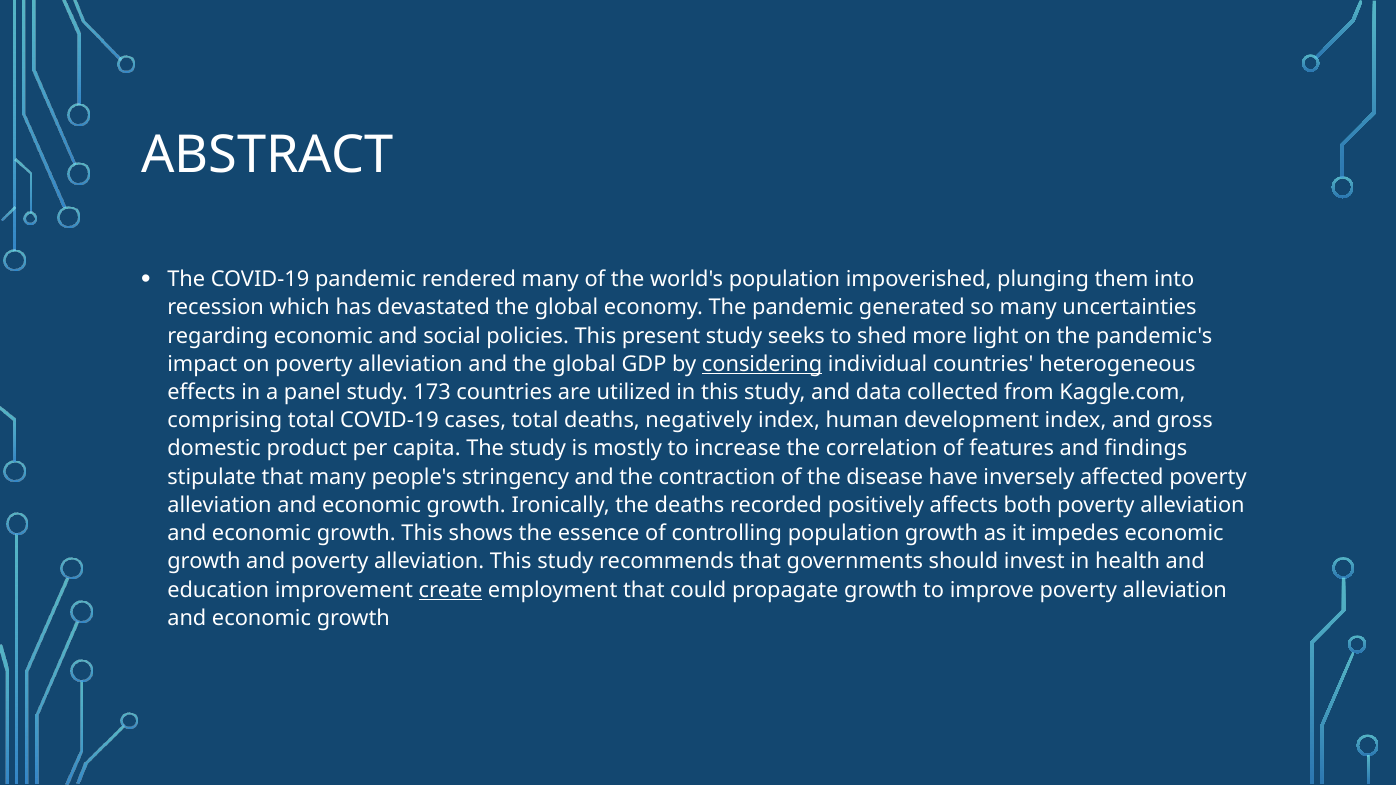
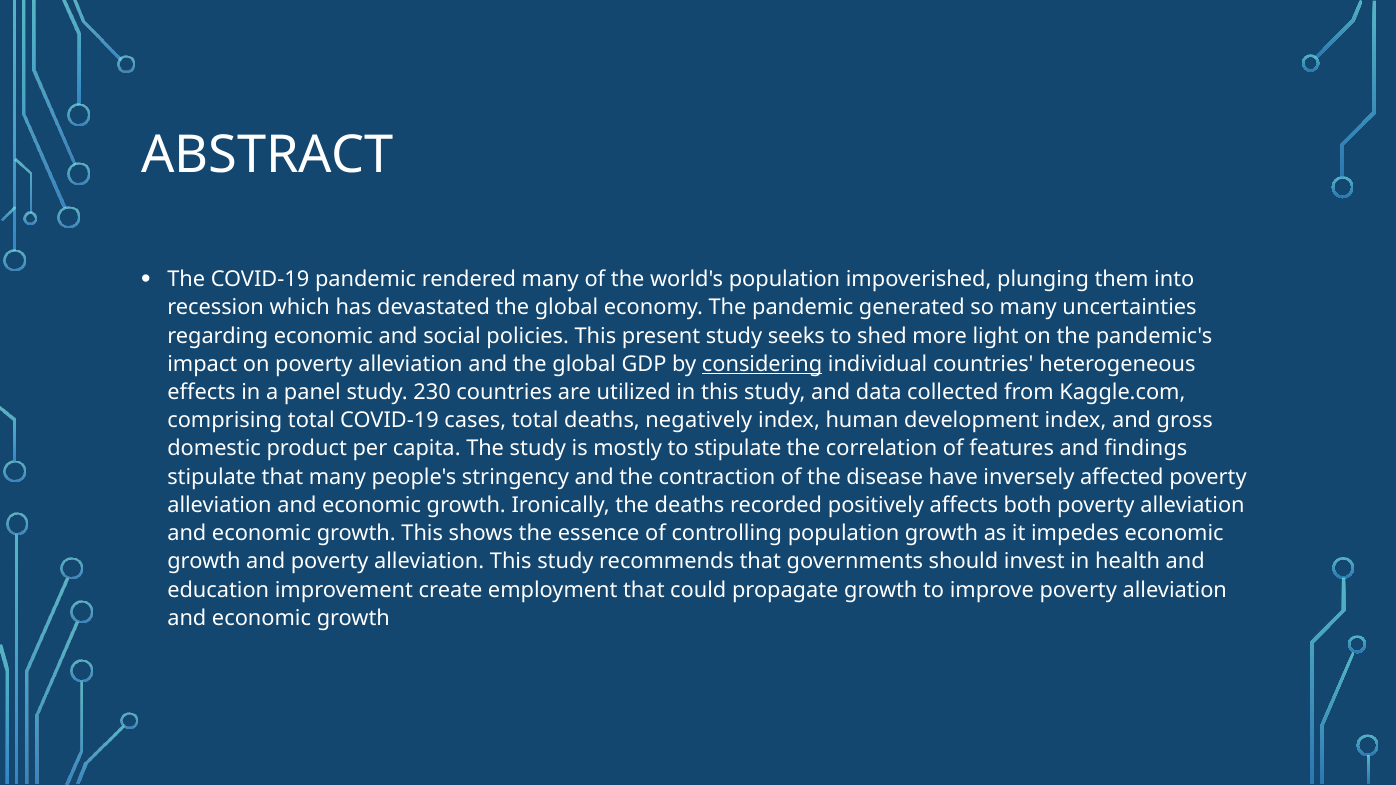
173: 173 -> 230
to increase: increase -> stipulate
create underline: present -> none
